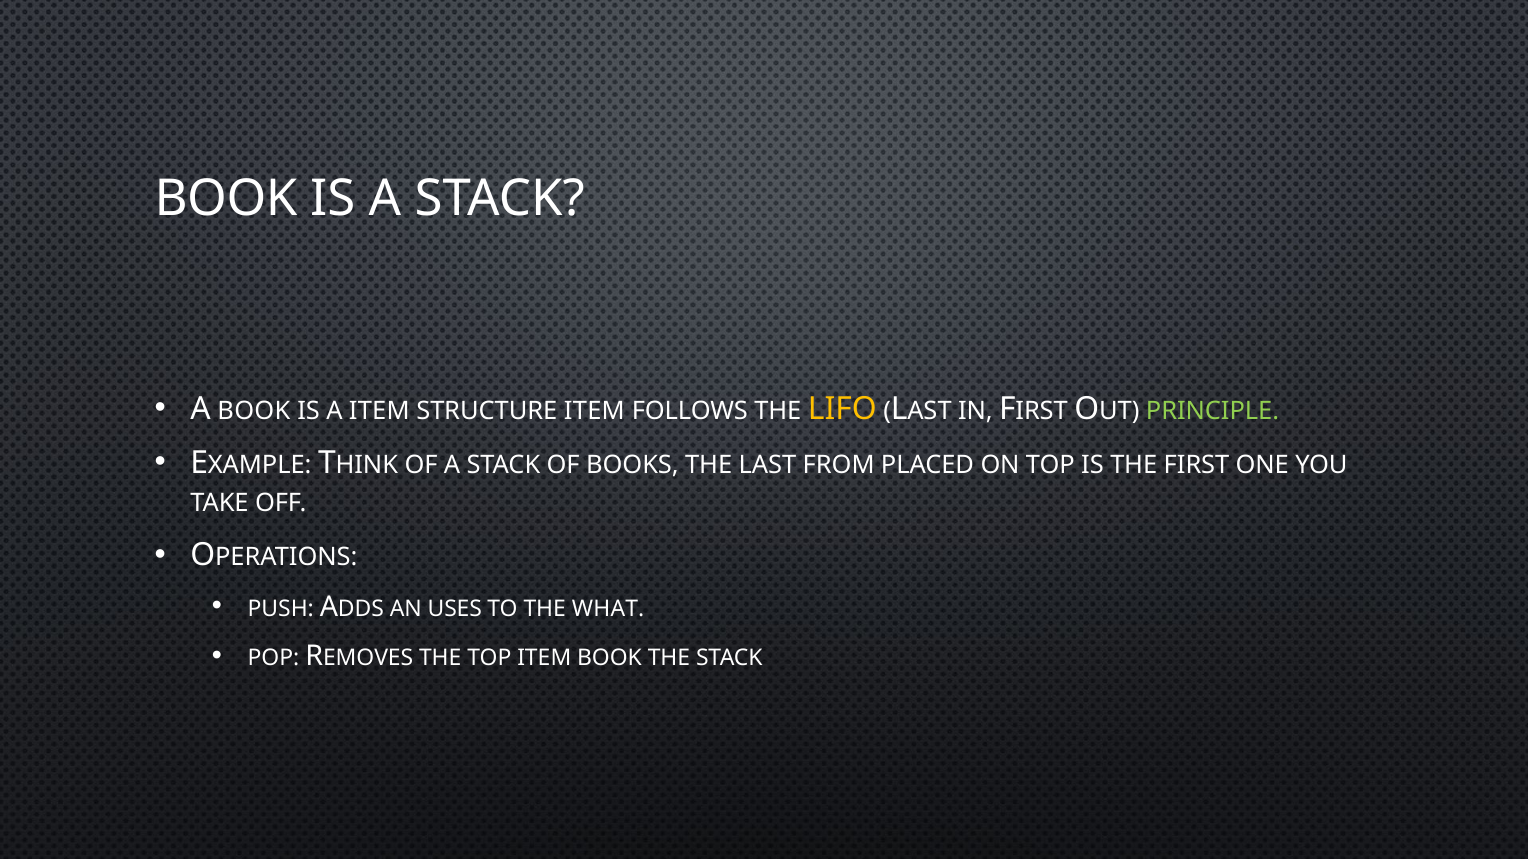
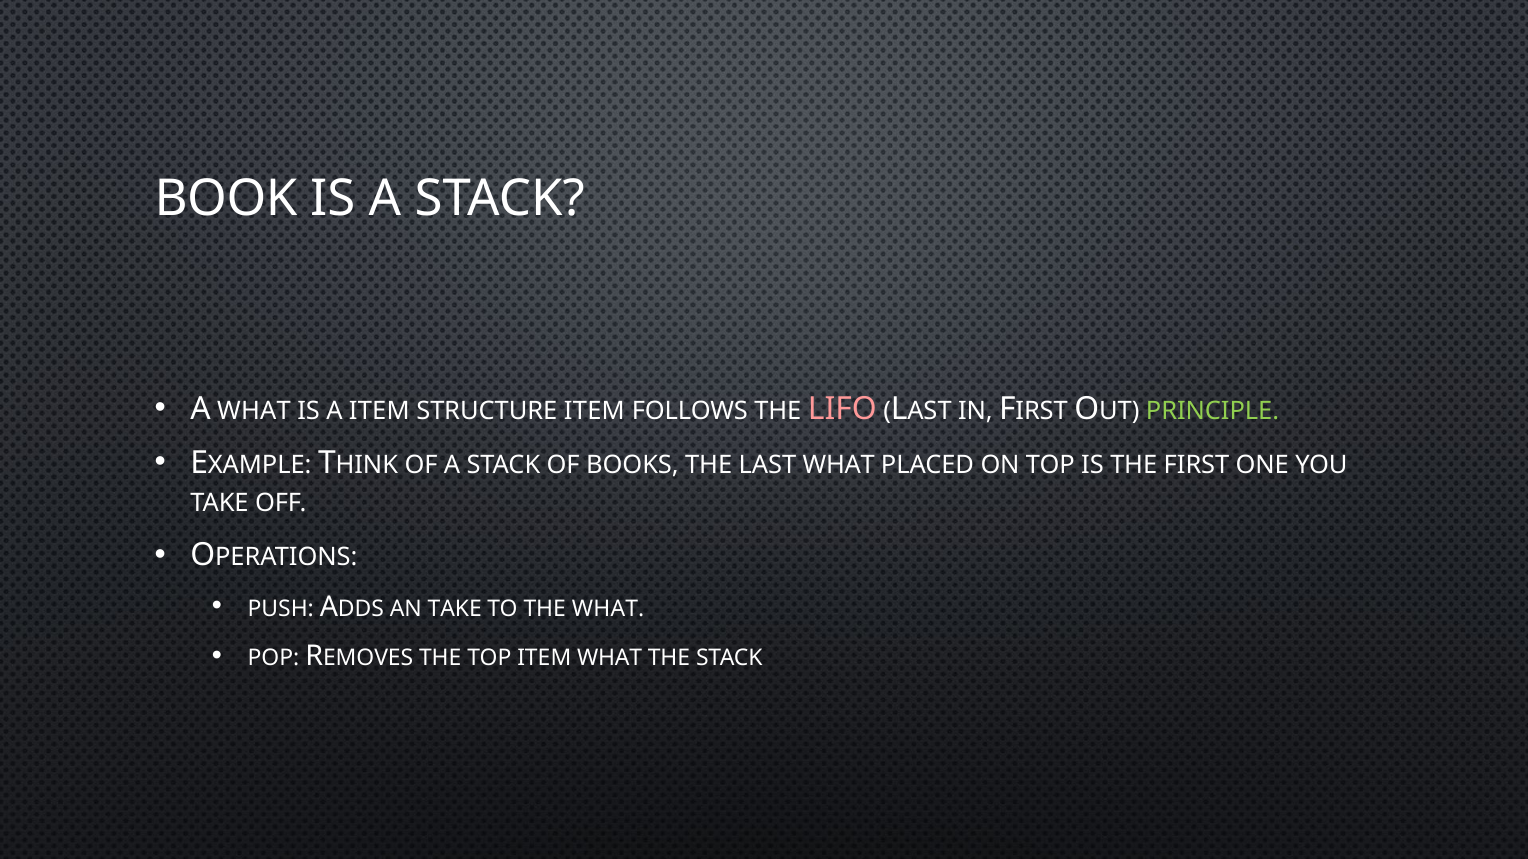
A BOOK: BOOK -> WHAT
LIFO colour: yellow -> pink
LAST FROM: FROM -> WHAT
AN USES: USES -> TAKE
ITEM BOOK: BOOK -> WHAT
